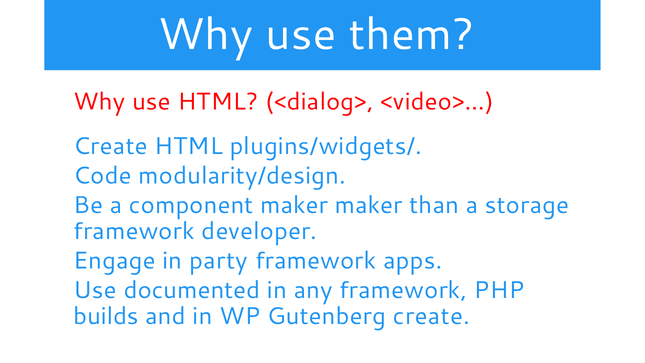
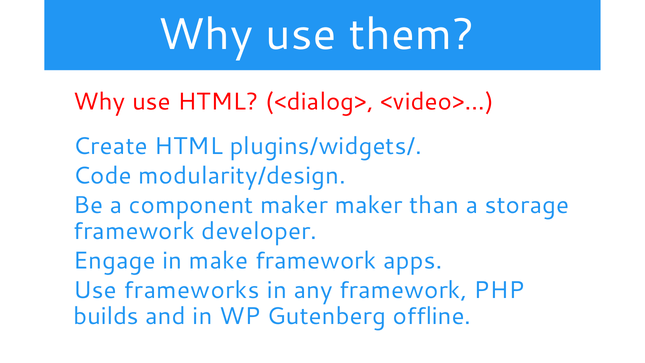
party: party -> make
documented: documented -> frameworks
Gutenberg create: create -> offline
